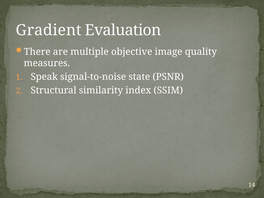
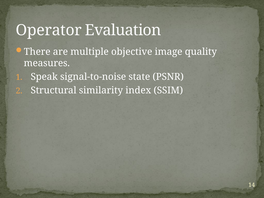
Gradient: Gradient -> Operator
